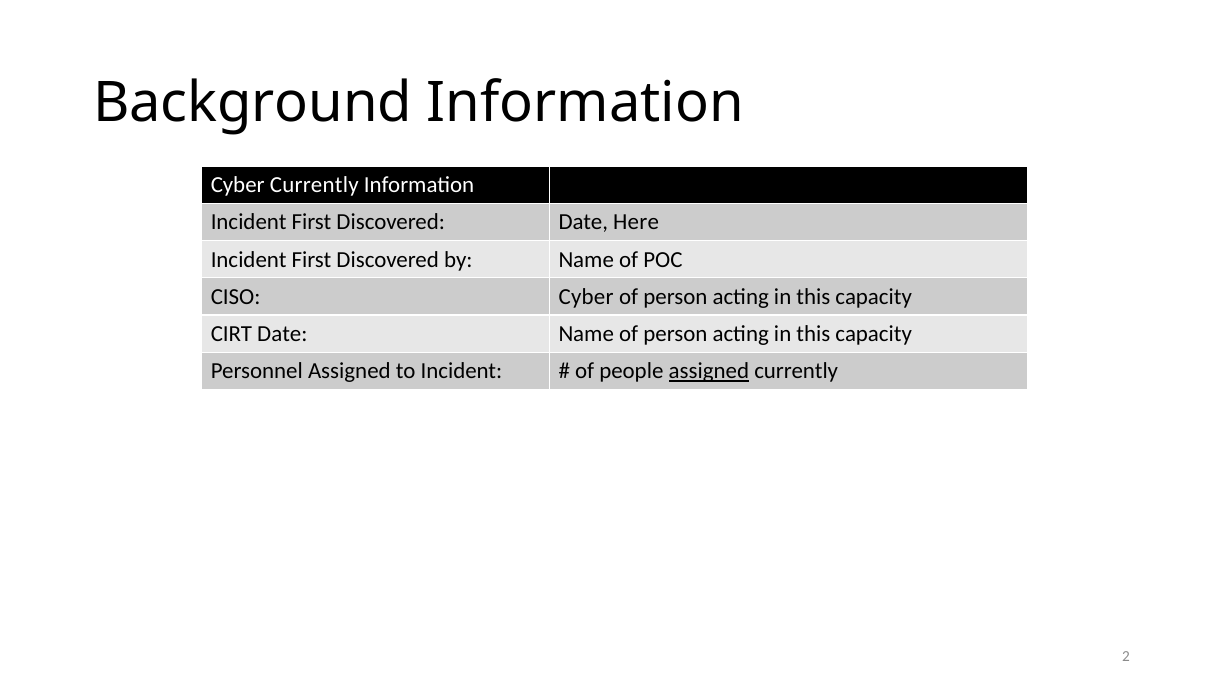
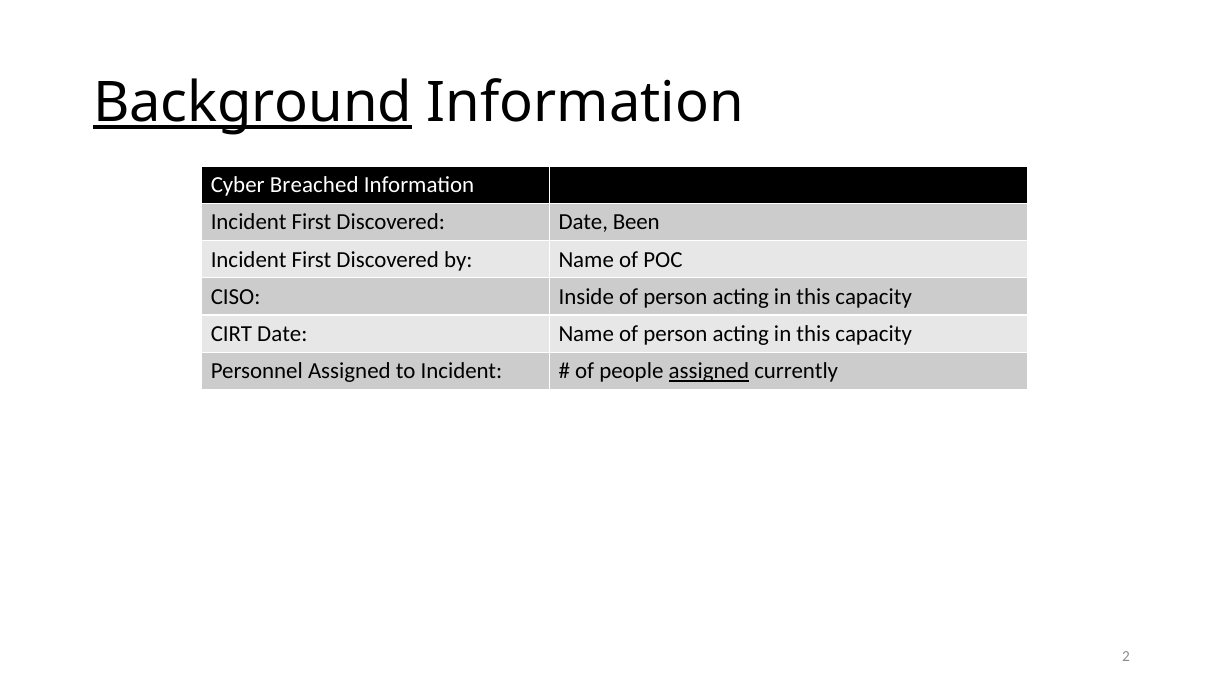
Background underline: none -> present
Cyber Currently: Currently -> Breached
Here: Here -> Been
CISO Cyber: Cyber -> Inside
